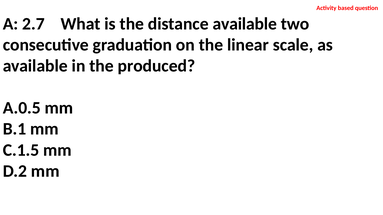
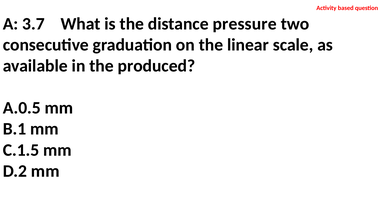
2.7: 2.7 -> 3.7
distance available: available -> pressure
